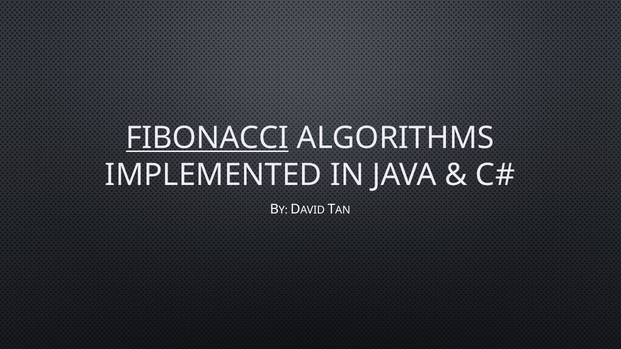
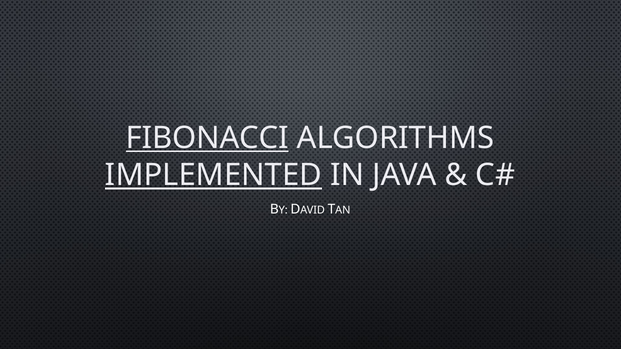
IMPLEMENTED underline: none -> present
